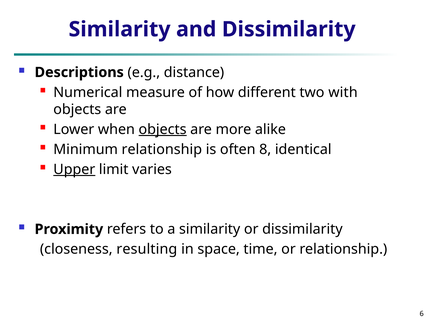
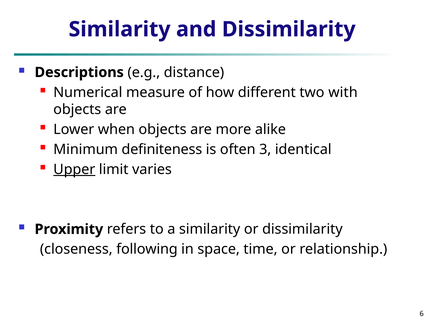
objects at (163, 129) underline: present -> none
Minimum relationship: relationship -> definiteness
8: 8 -> 3
resulting: resulting -> following
